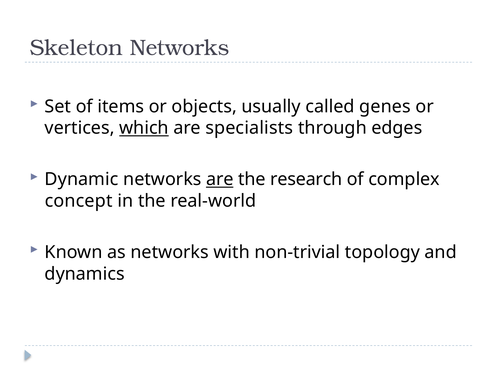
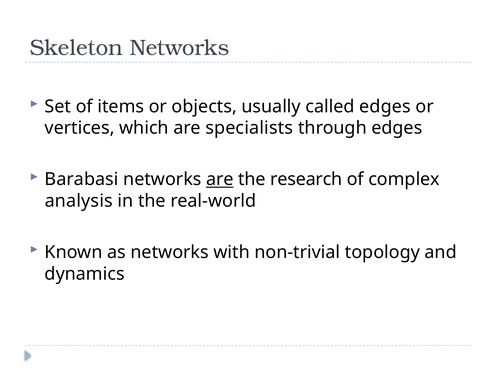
called genes: genes -> edges
which underline: present -> none
Dynamic: Dynamic -> Barabasi
concept: concept -> analysis
